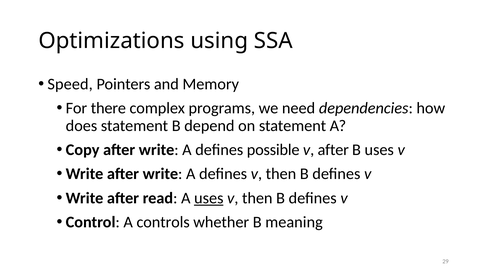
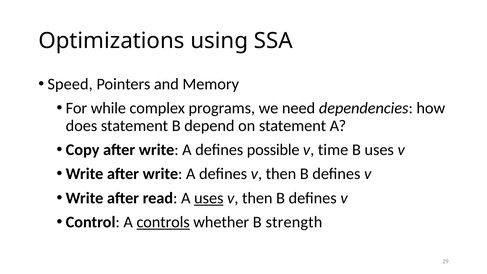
there: there -> while
v after: after -> time
controls underline: none -> present
meaning: meaning -> strength
